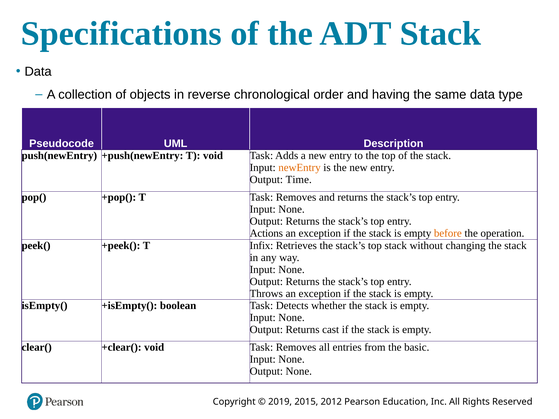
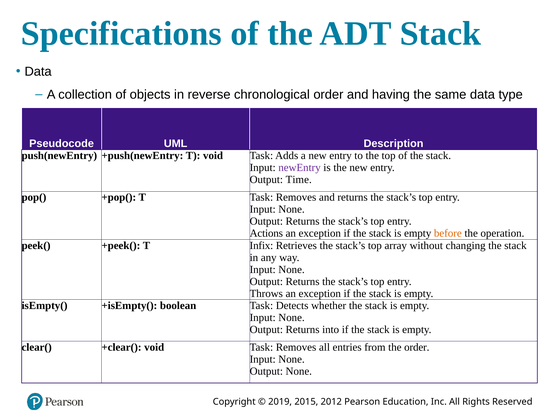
newEntry colour: orange -> purple
top stack: stack -> array
cast: cast -> into
the basic: basic -> order
